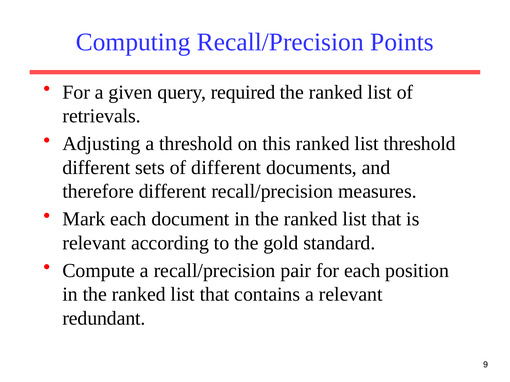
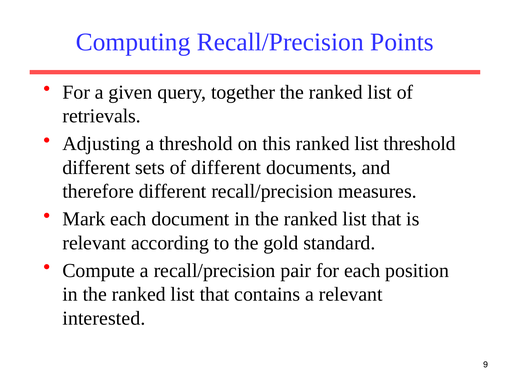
required: required -> together
redundant: redundant -> interested
